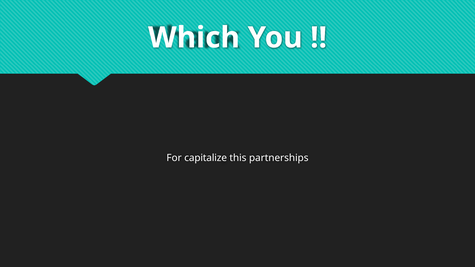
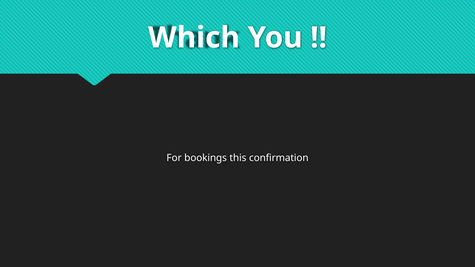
capitalize: capitalize -> bookings
partnerships: partnerships -> confirmation
